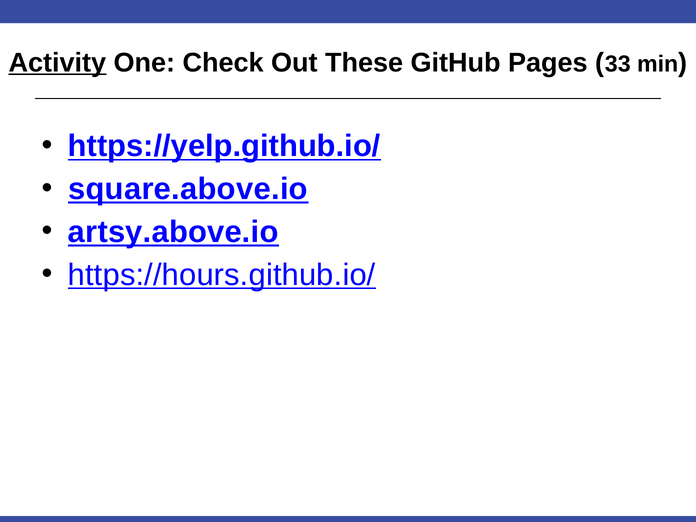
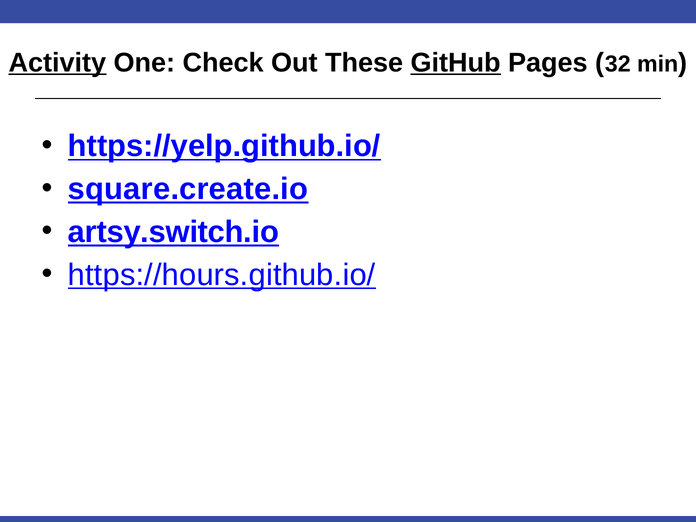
GitHub underline: none -> present
33: 33 -> 32
square.above.io: square.above.io -> square.create.io
artsy.above.io: artsy.above.io -> artsy.switch.io
